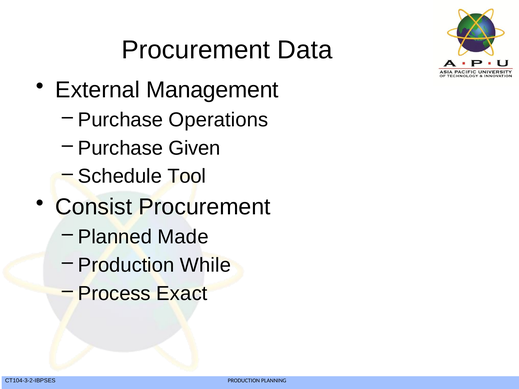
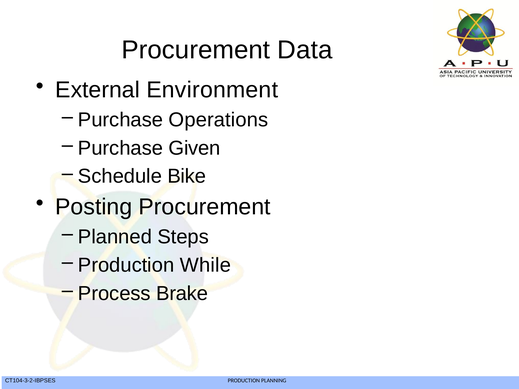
Management: Management -> Environment
Tool: Tool -> Bike
Consist: Consist -> Posting
Made: Made -> Steps
Exact: Exact -> Brake
